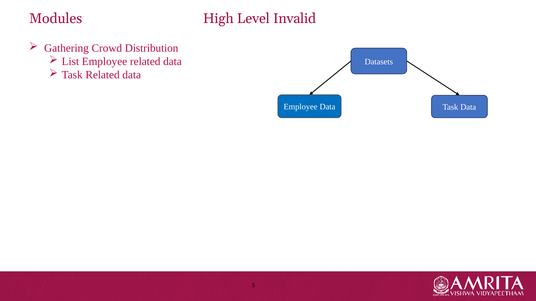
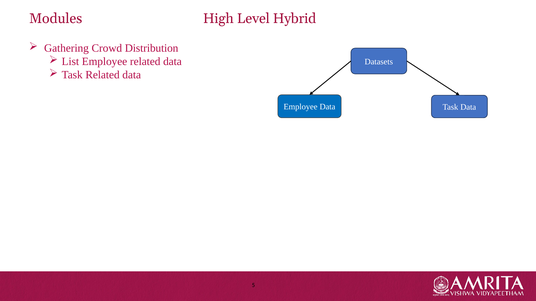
Invalid: Invalid -> Hybrid
